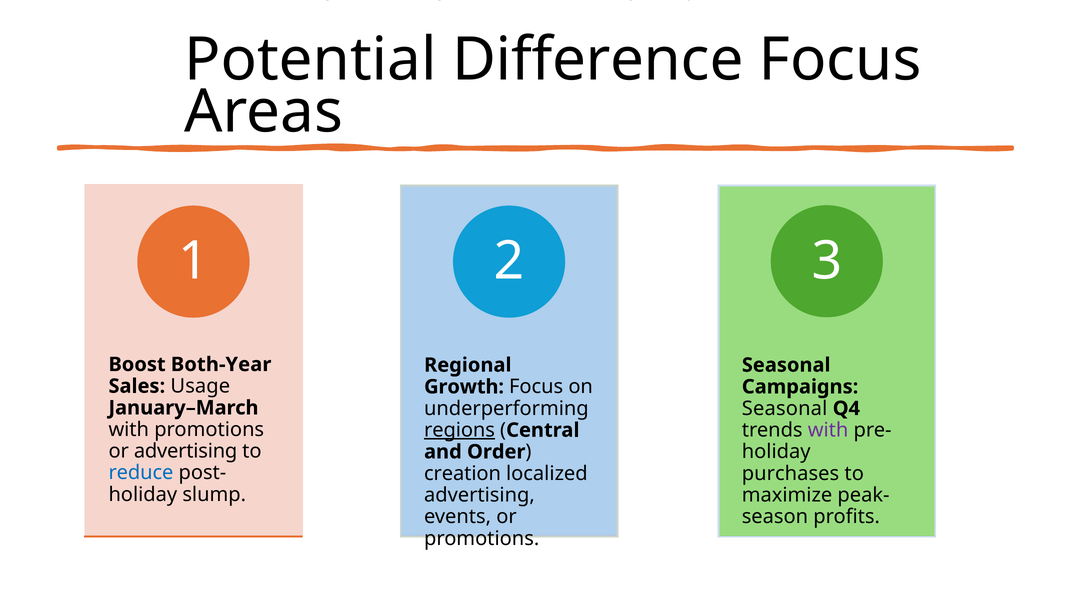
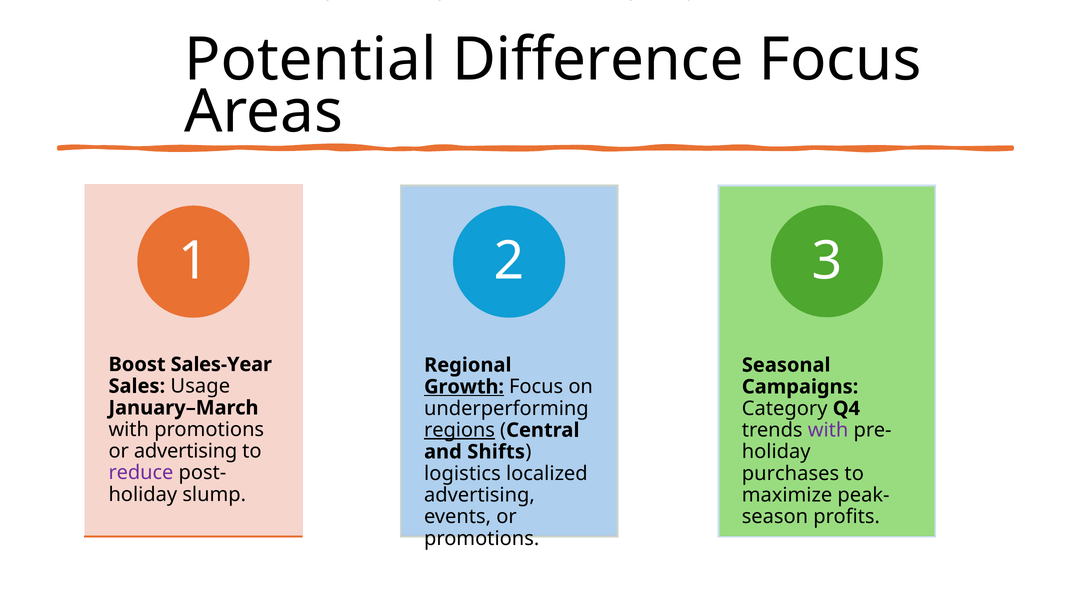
Both-Year: Both-Year -> Sales-Year
Growth underline: none -> present
Seasonal at (785, 409): Seasonal -> Category
Order: Order -> Shifts
reduce colour: blue -> purple
creation: creation -> logistics
